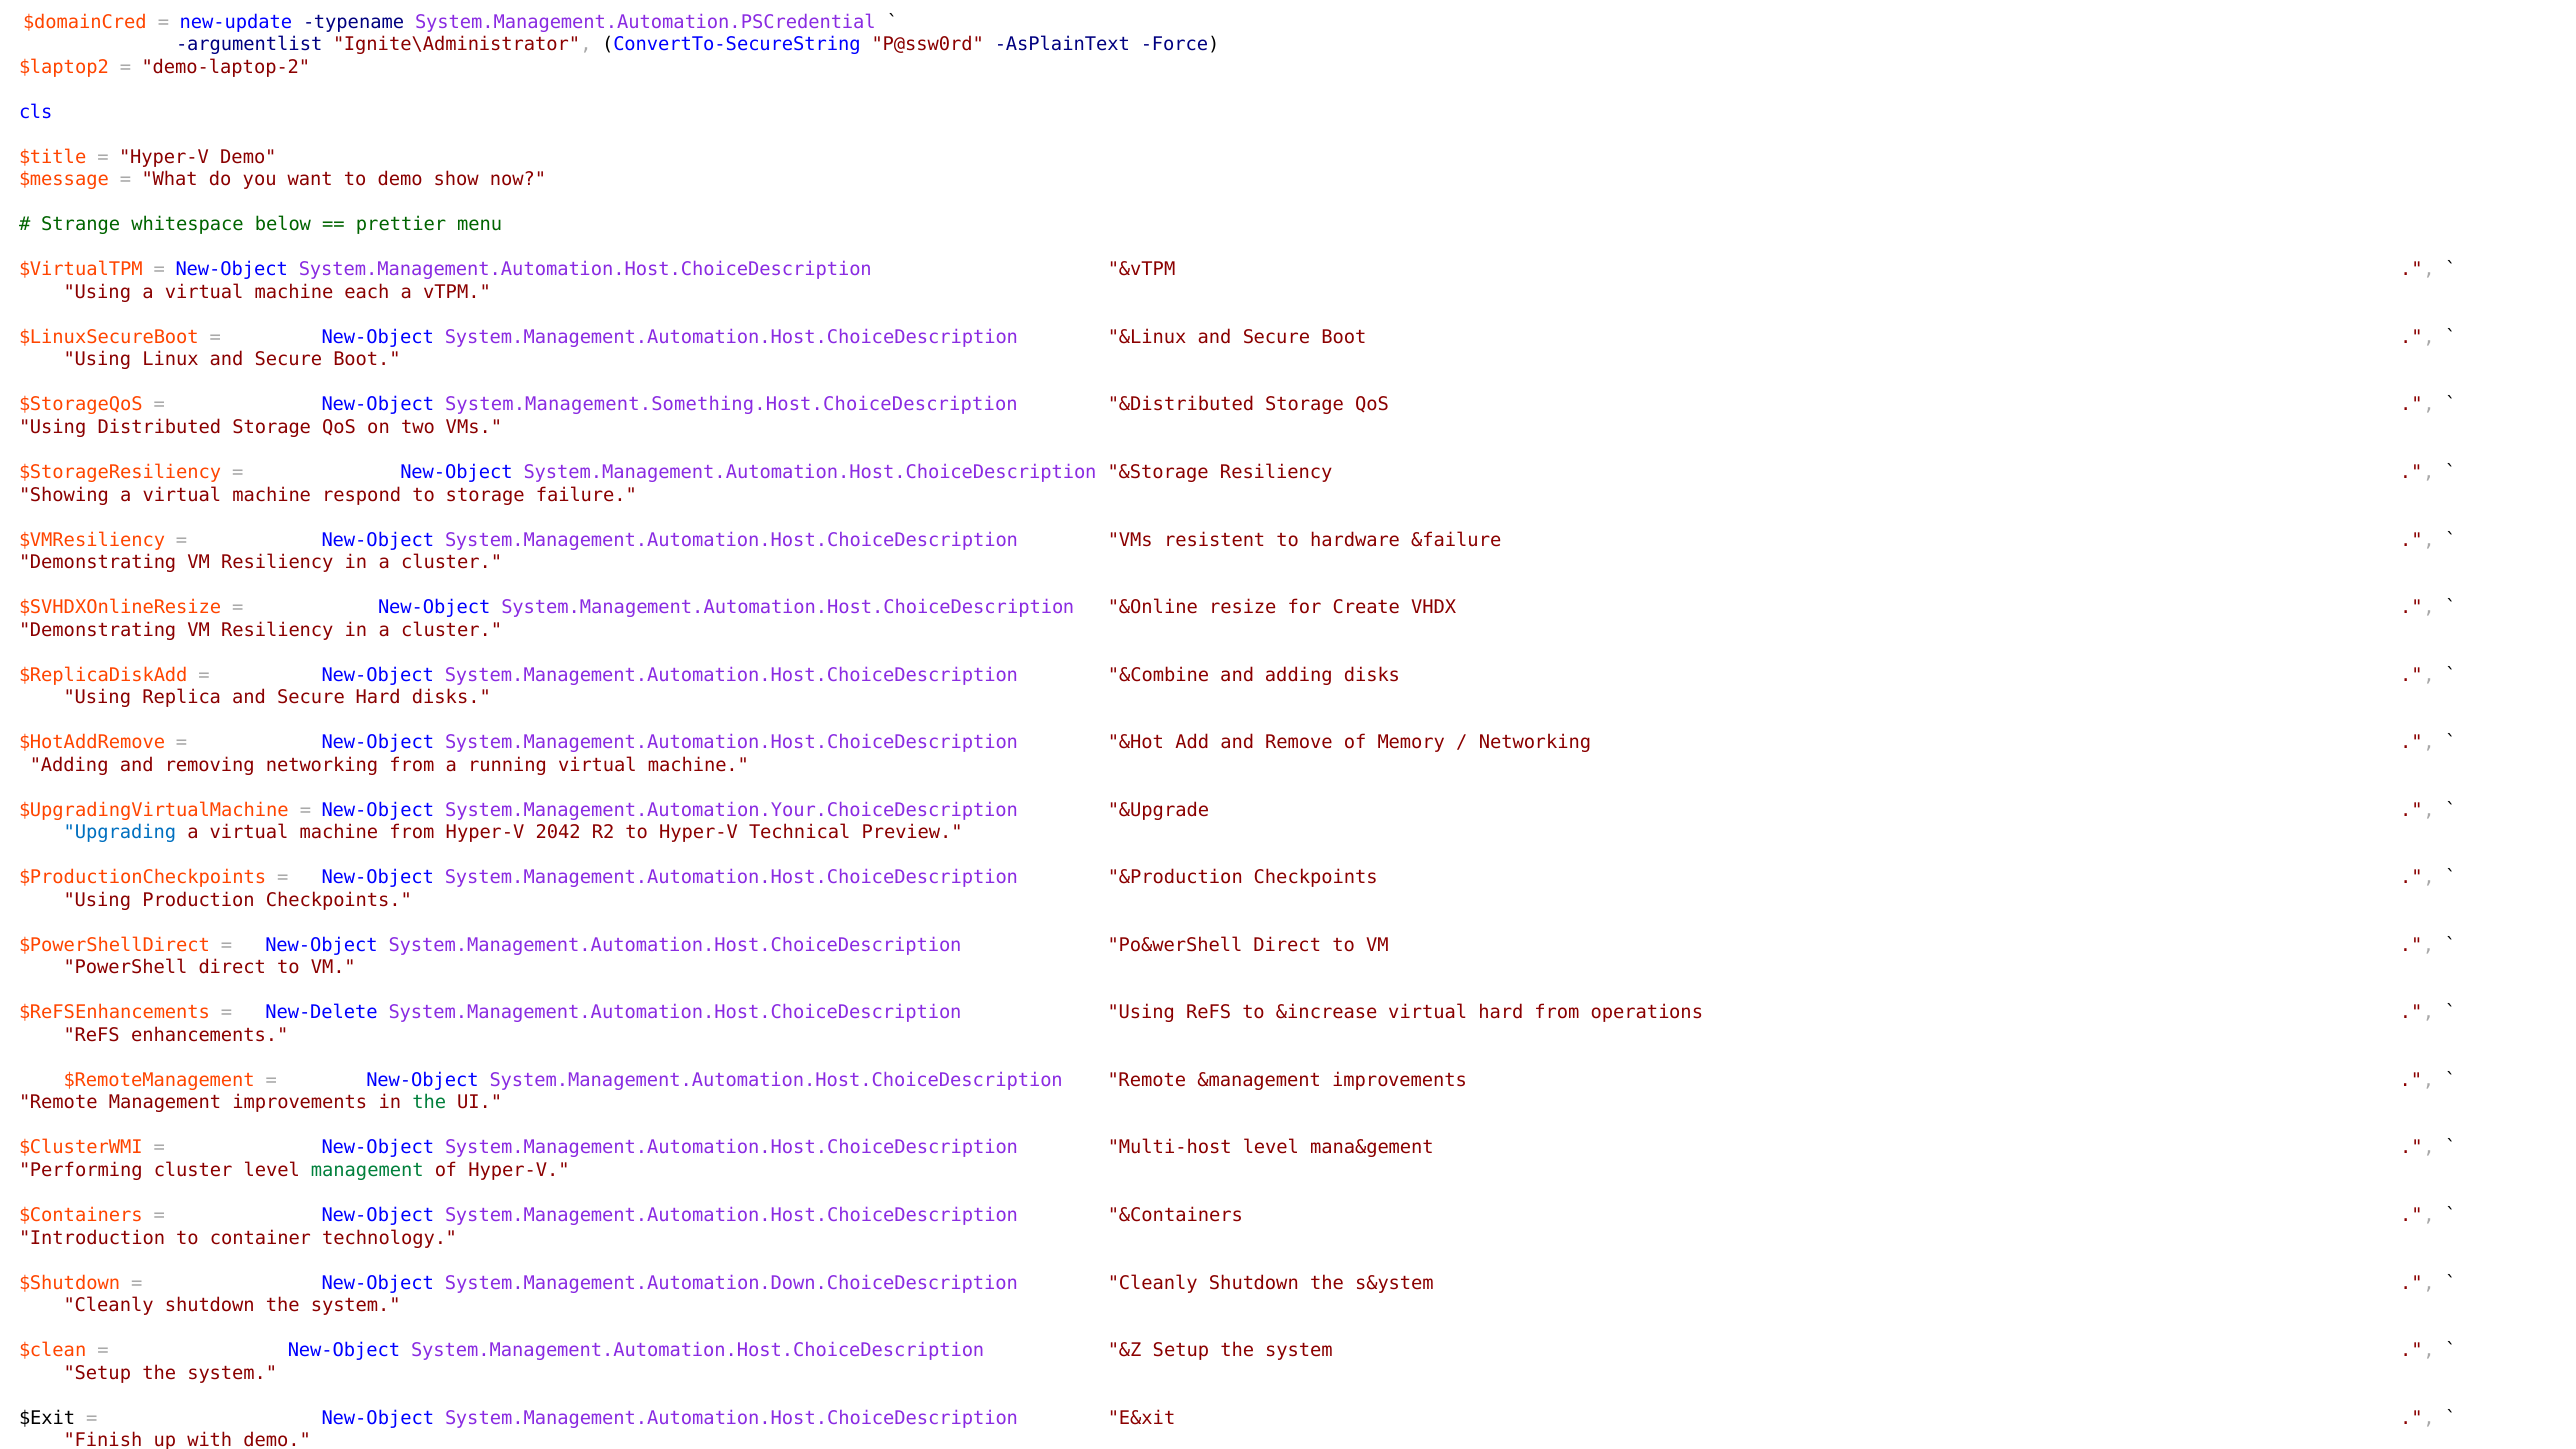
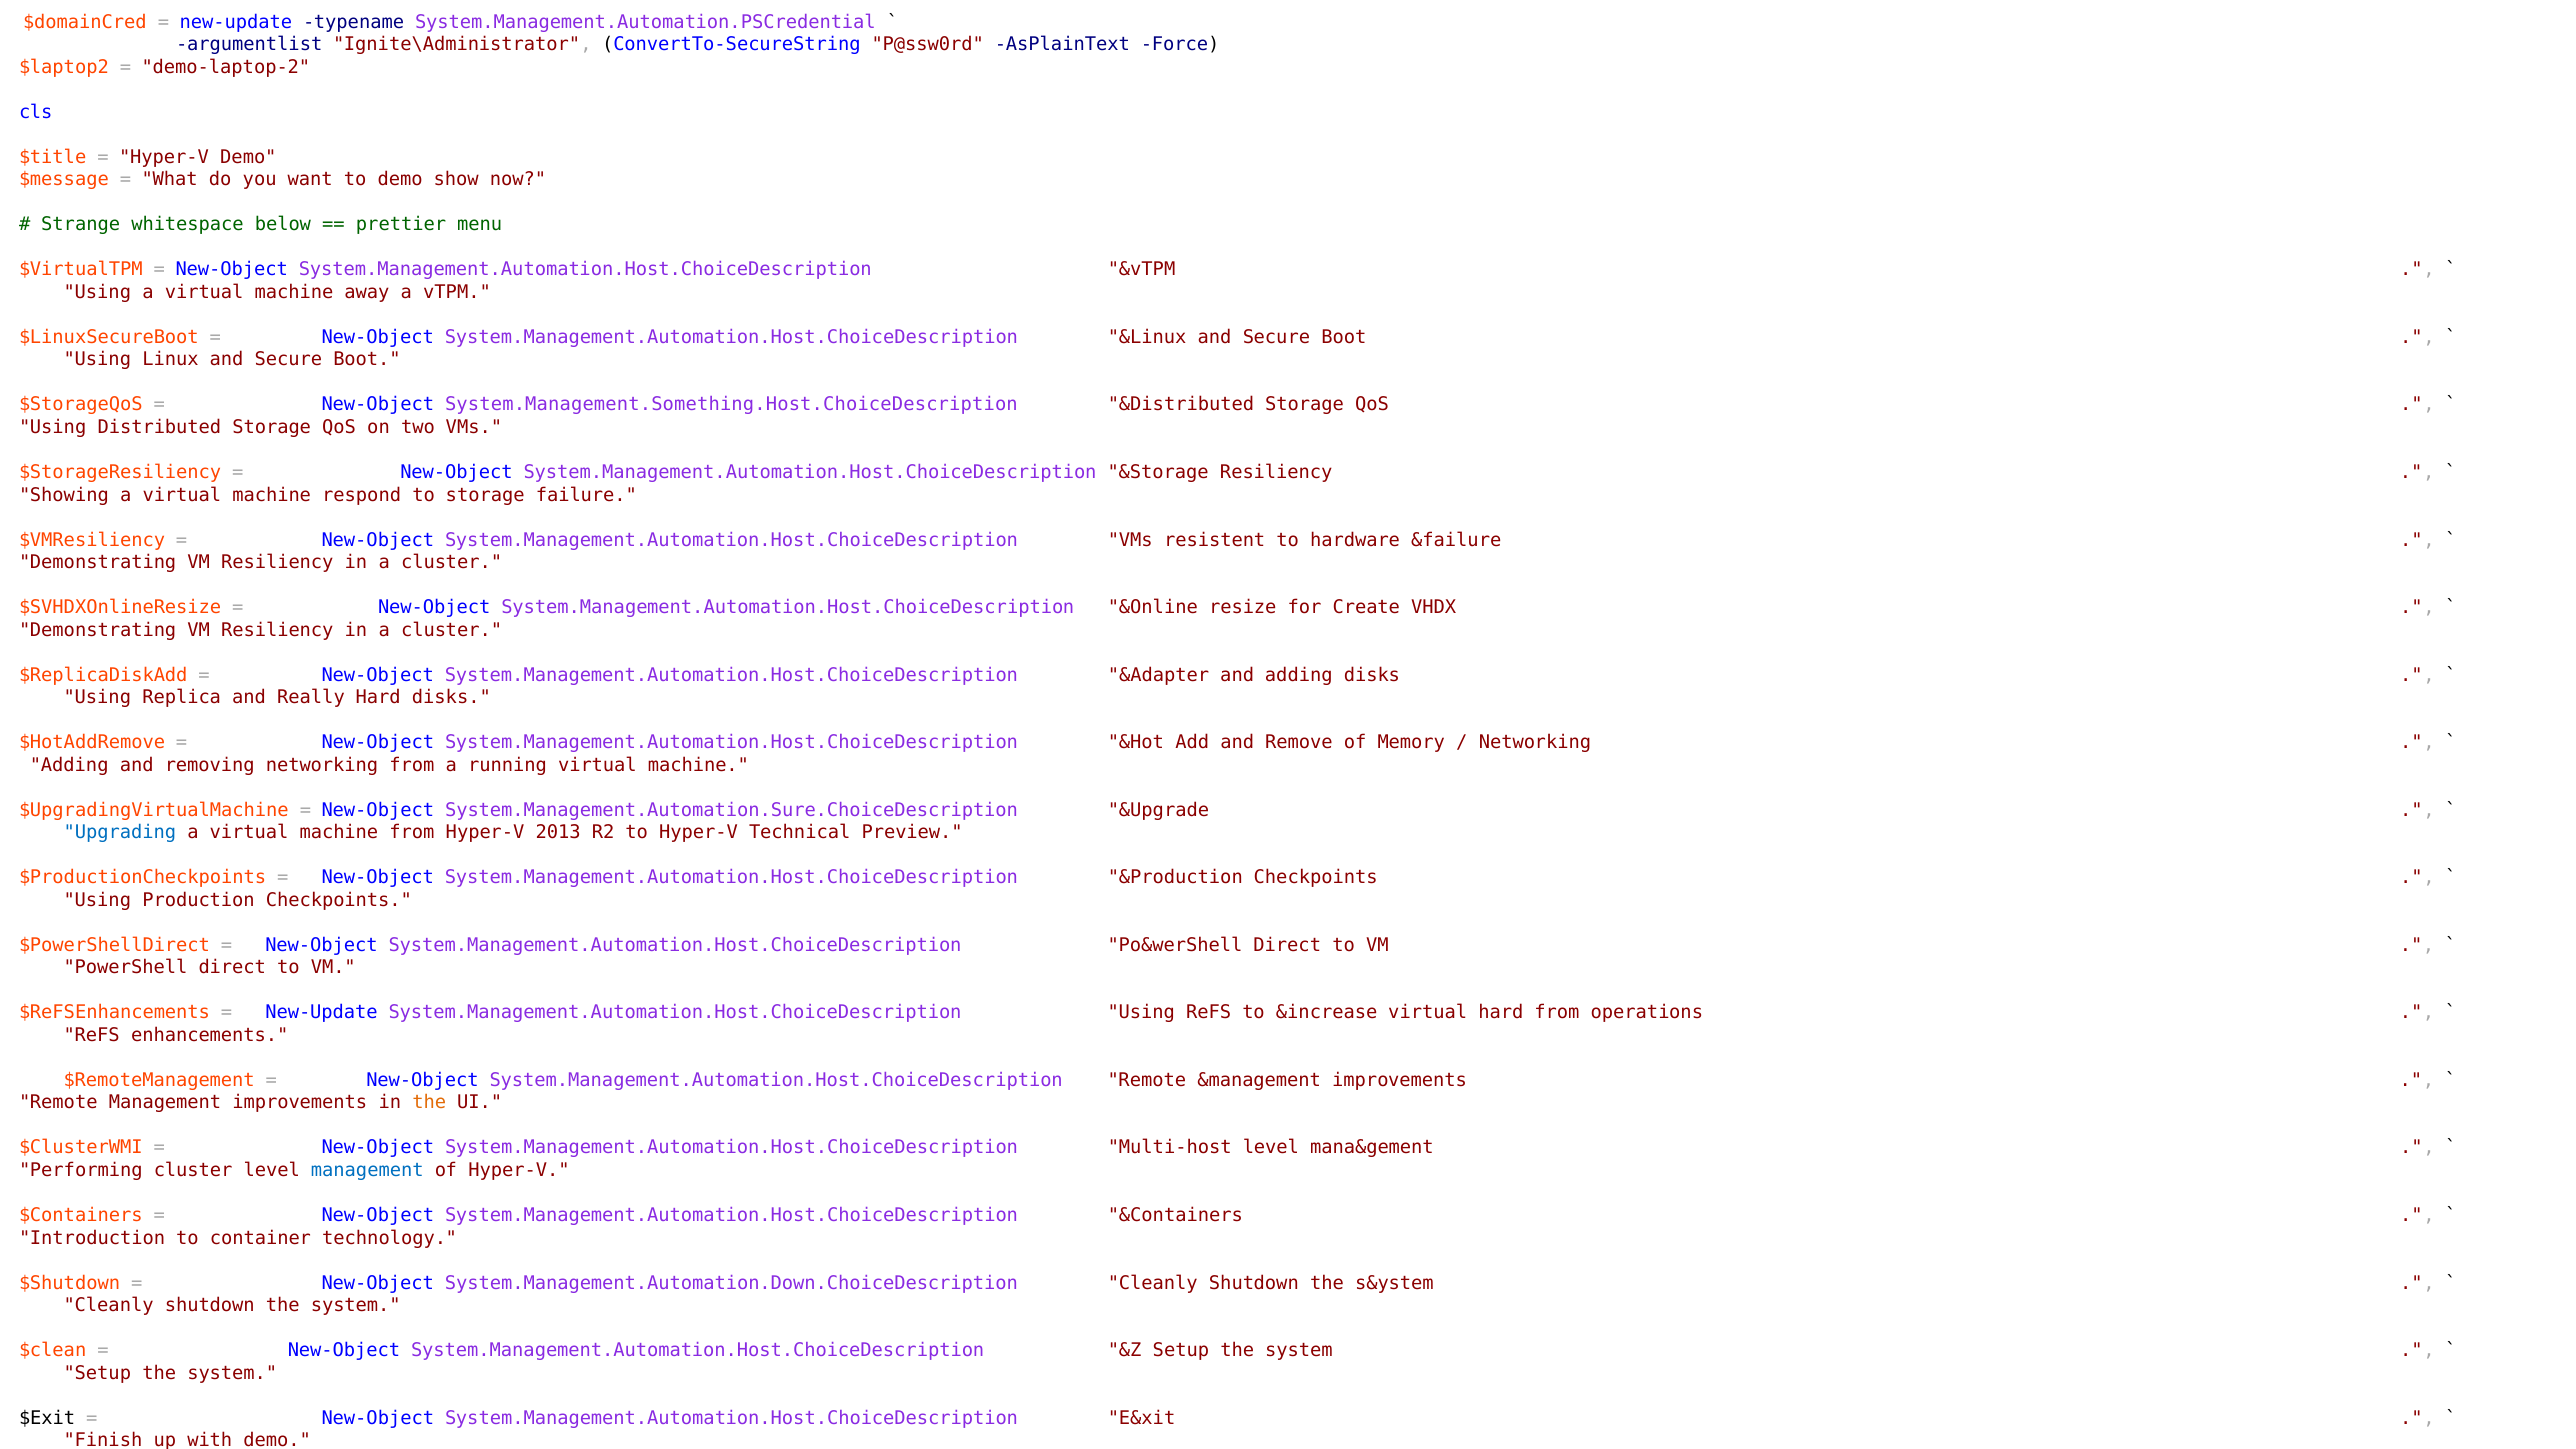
each: each -> away
&Combine: &Combine -> &Adapter
Replica and Secure: Secure -> Really
System.Management.Automation.Your.ChoiceDescription: System.Management.Automation.Your.ChoiceDescription -> System.Management.Automation.Sure.ChoiceDescription
2042: 2042 -> 2013
New-Delete at (322, 1013): New-Delete -> New-Update
the at (429, 1103) colour: green -> orange
management at (367, 1170) colour: green -> blue
